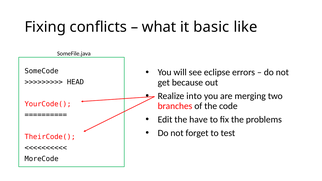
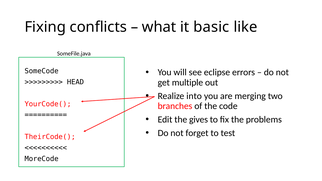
because: because -> multiple
have: have -> gives
